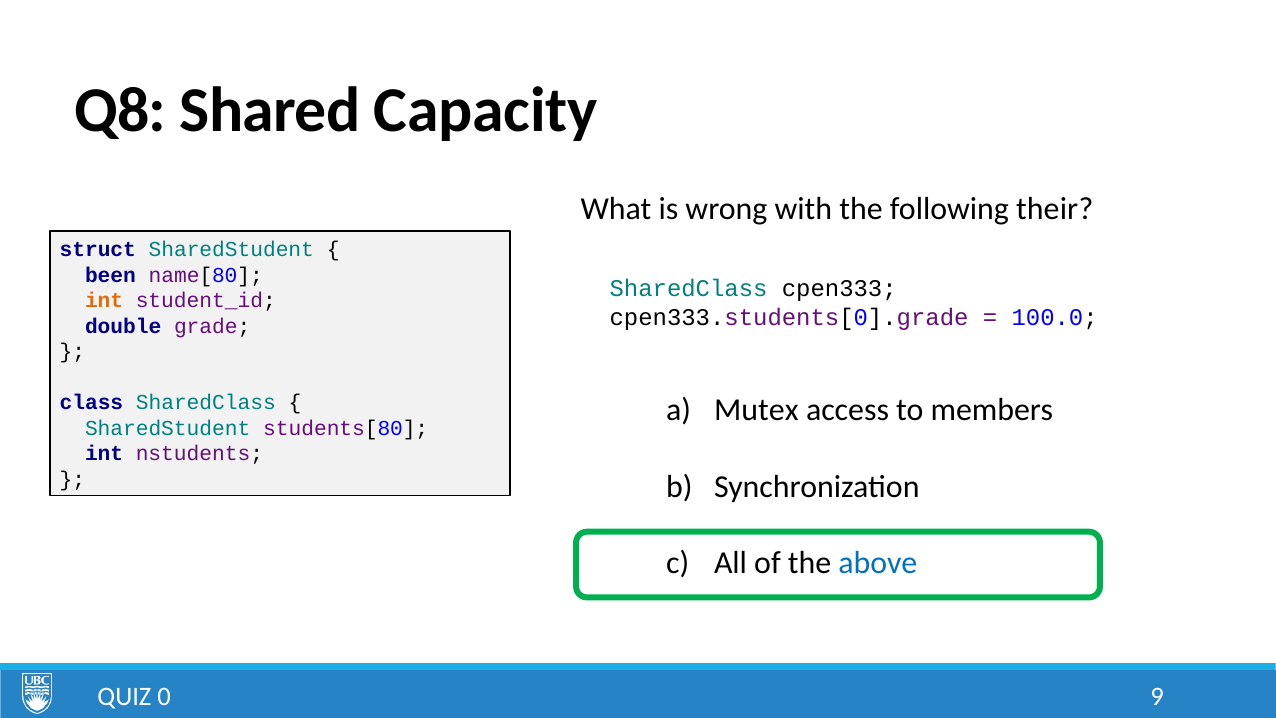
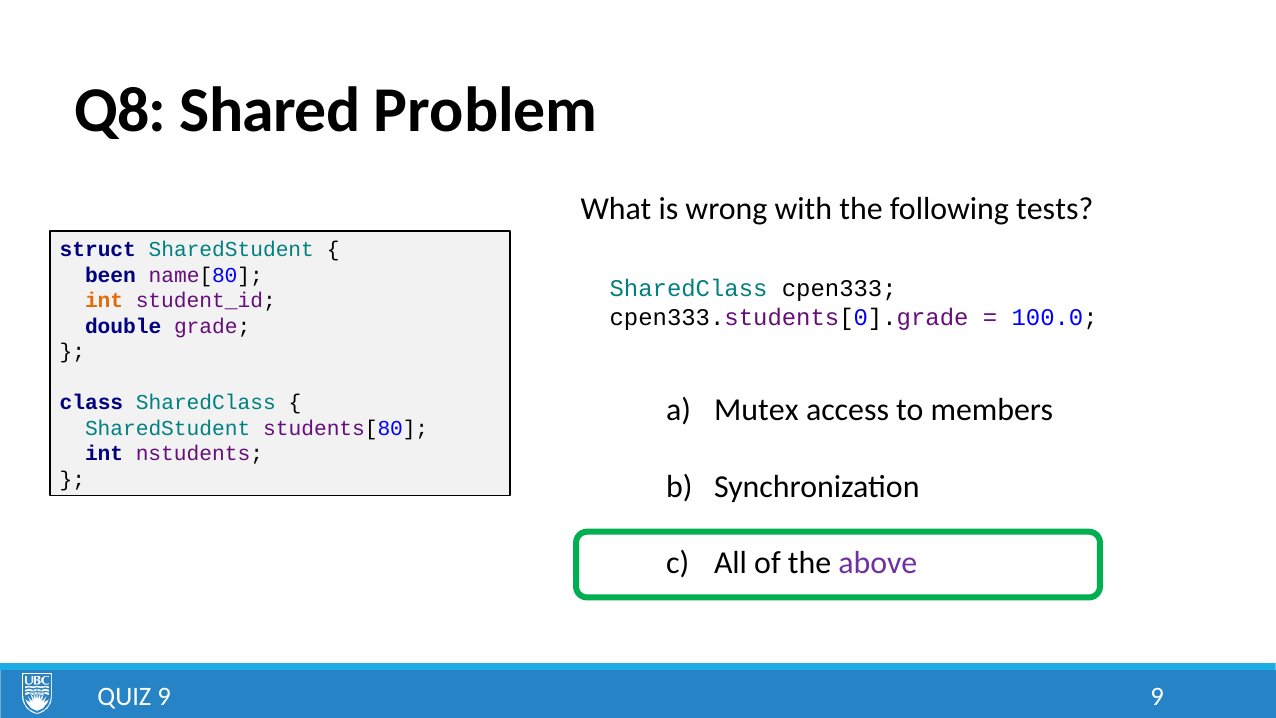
Capacity: Capacity -> Problem
their: their -> tests
above colour: blue -> purple
QUIZ 0: 0 -> 9
